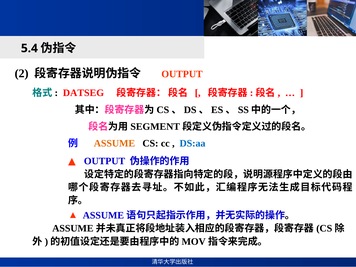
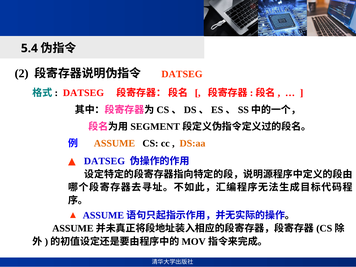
OUTPUT at (182, 74): OUTPUT -> DATSEG
DS:aa colour: blue -> orange
OUTPUT at (105, 161): OUTPUT -> DATSEG
